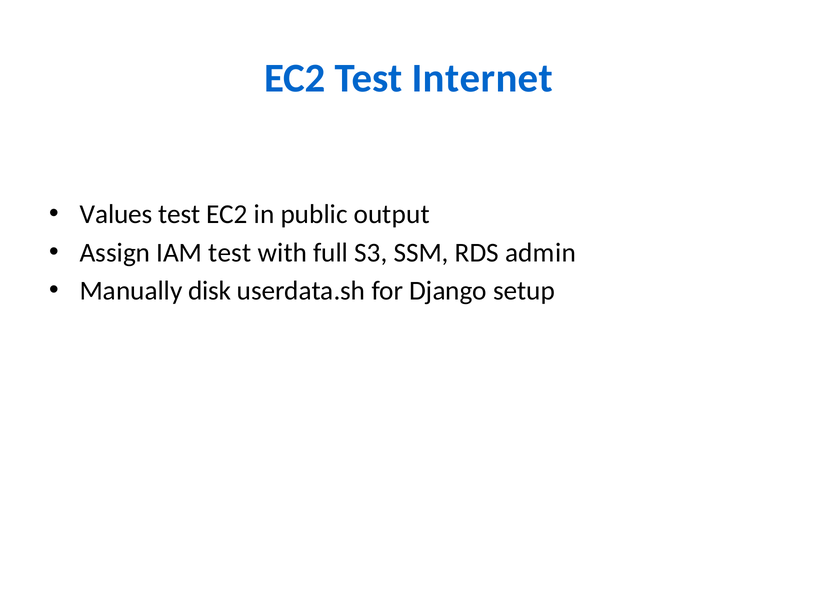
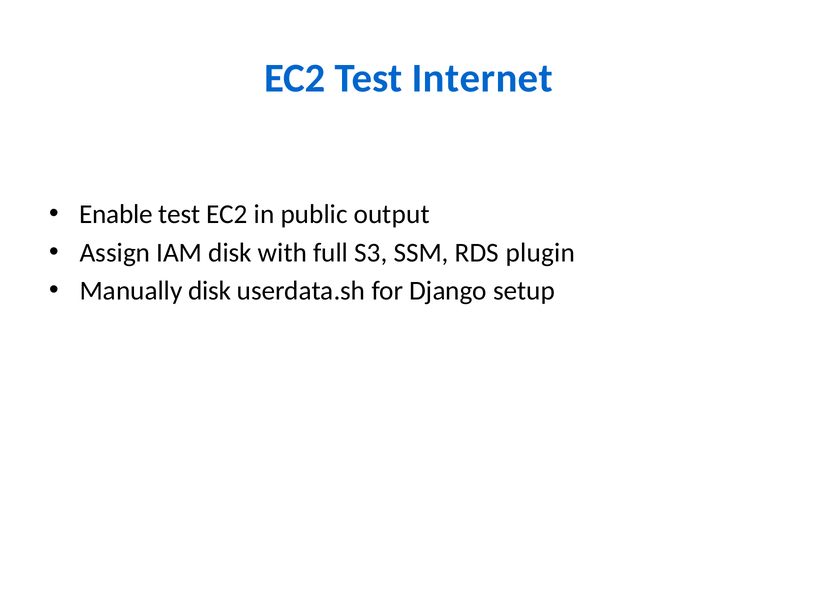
Values: Values -> Enable
IAM test: test -> disk
admin: admin -> plugin
